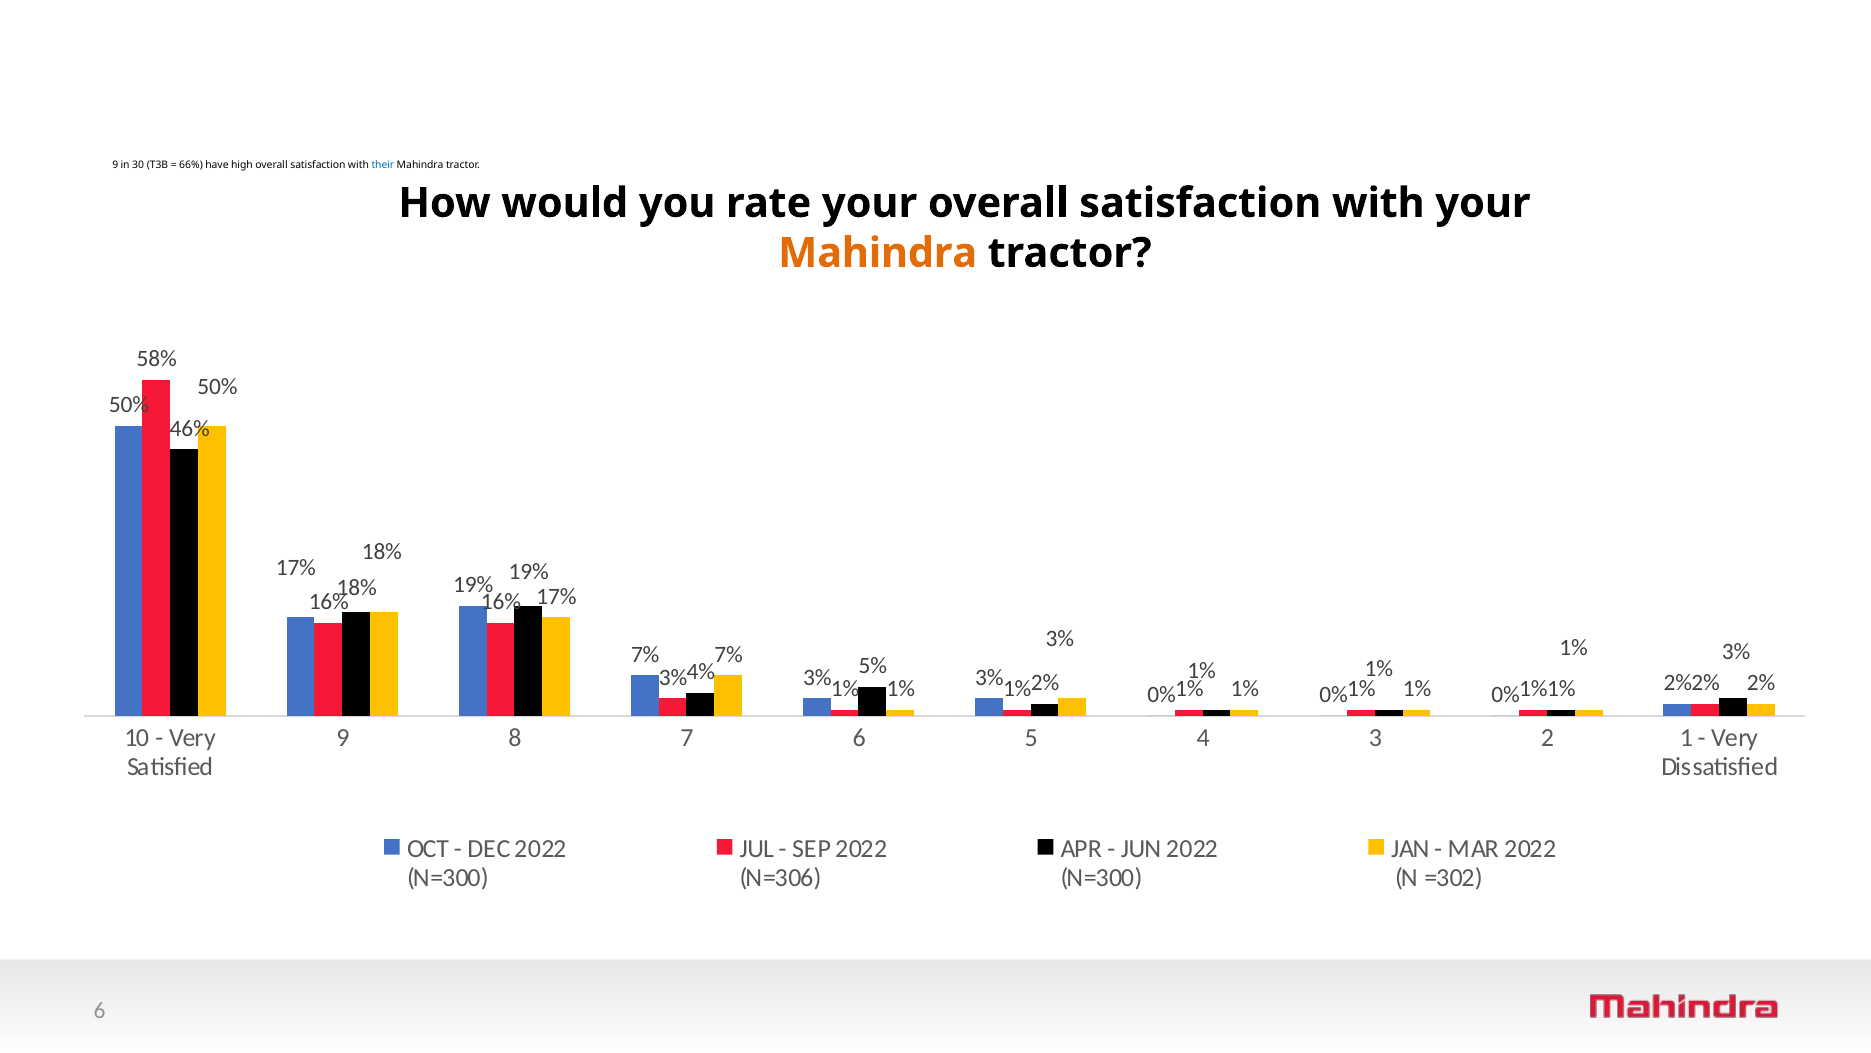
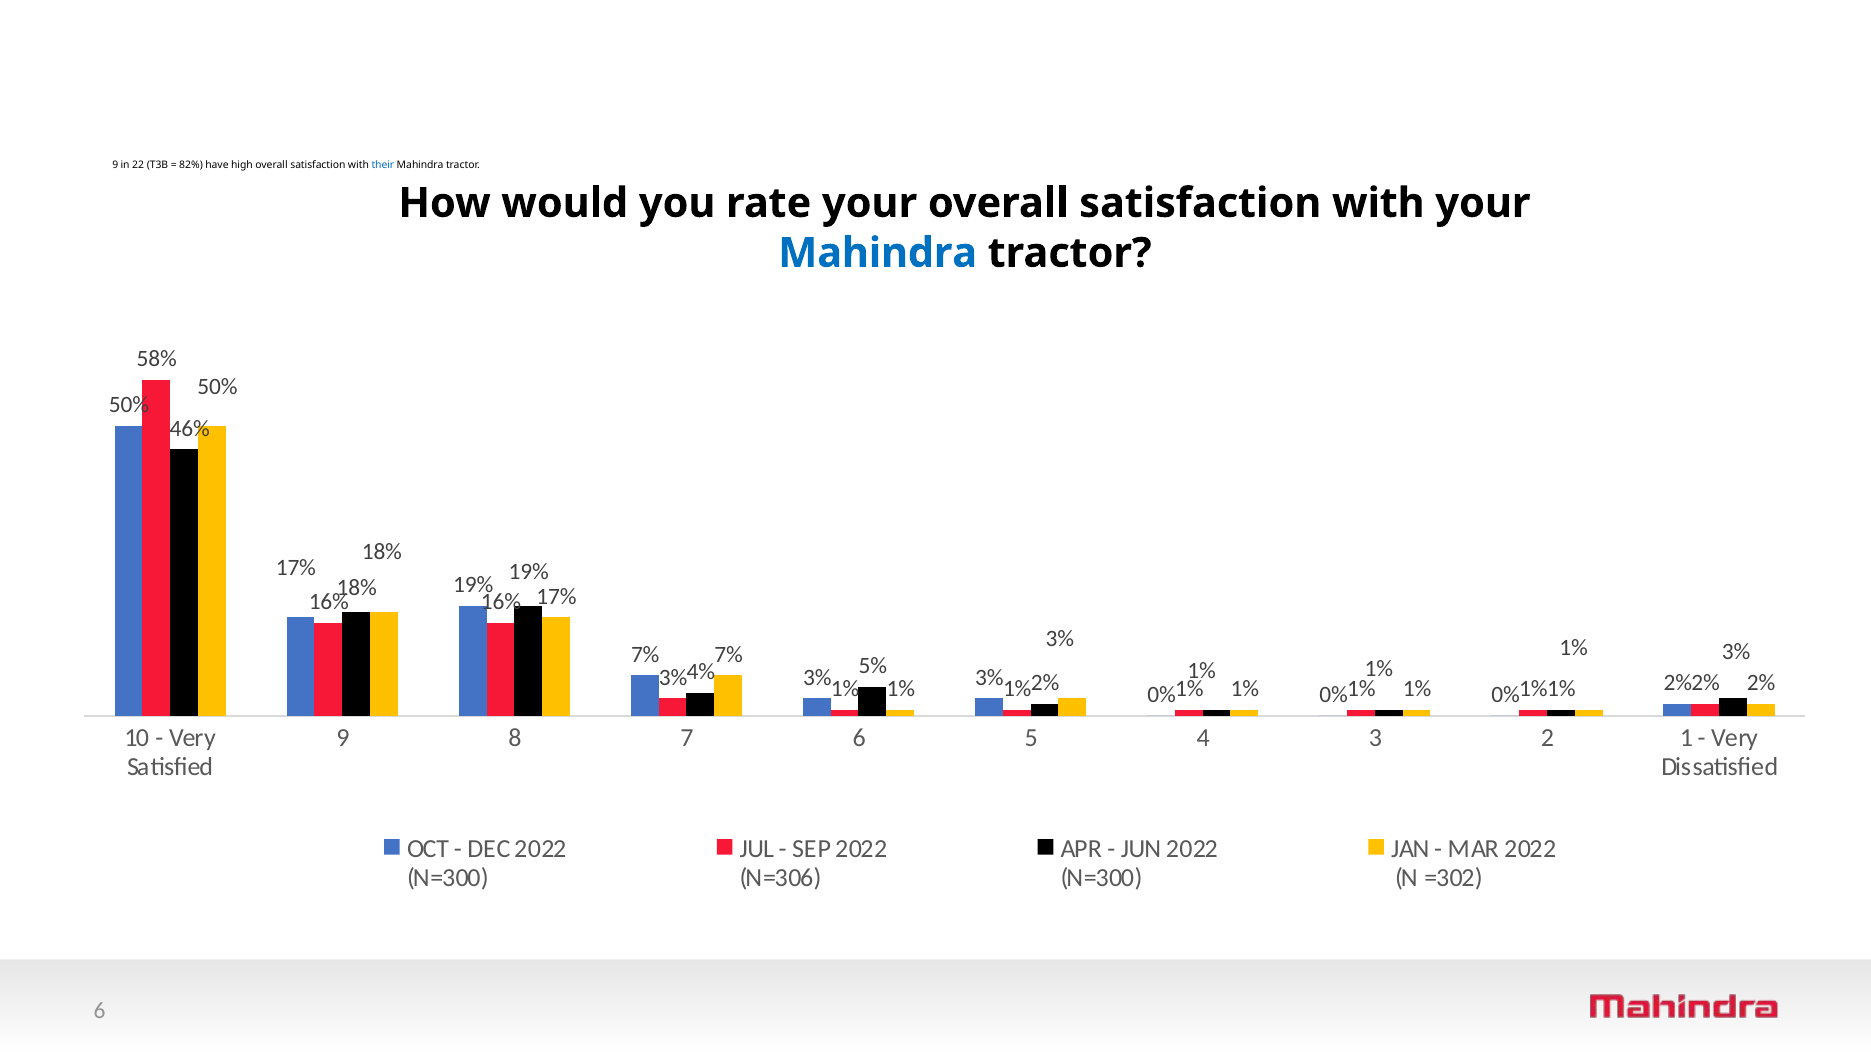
30: 30 -> 22
66%: 66% -> 82%
Mahindra at (878, 253) colour: orange -> blue
